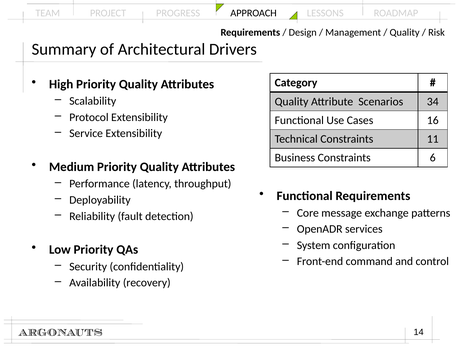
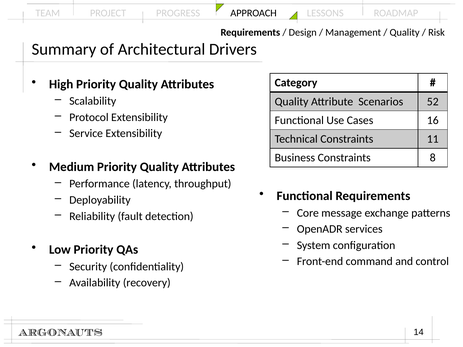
34: 34 -> 52
6: 6 -> 8
